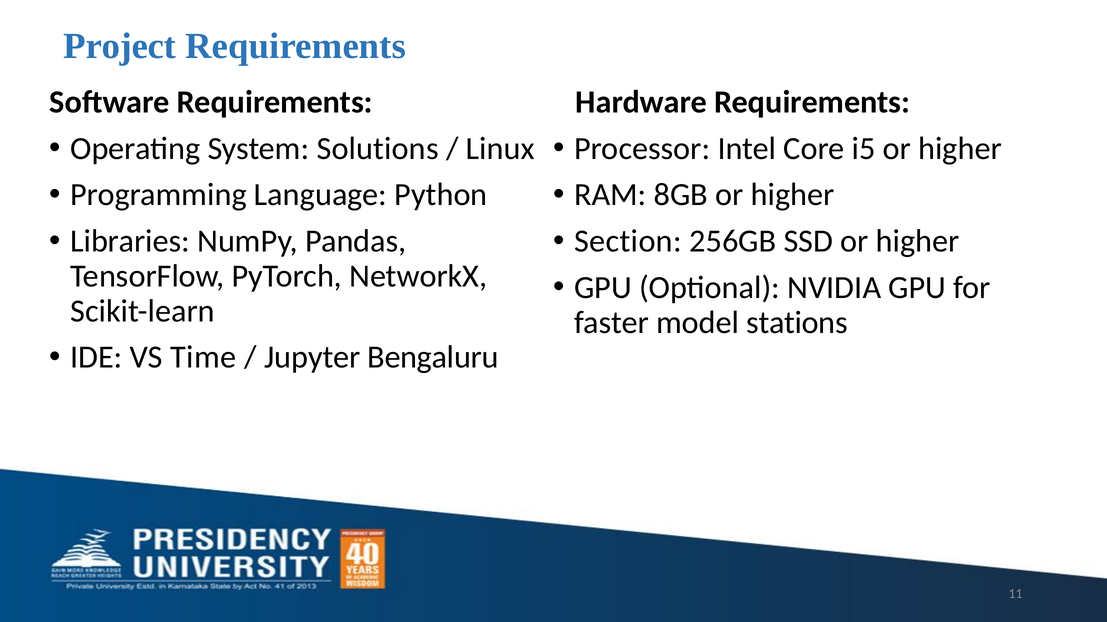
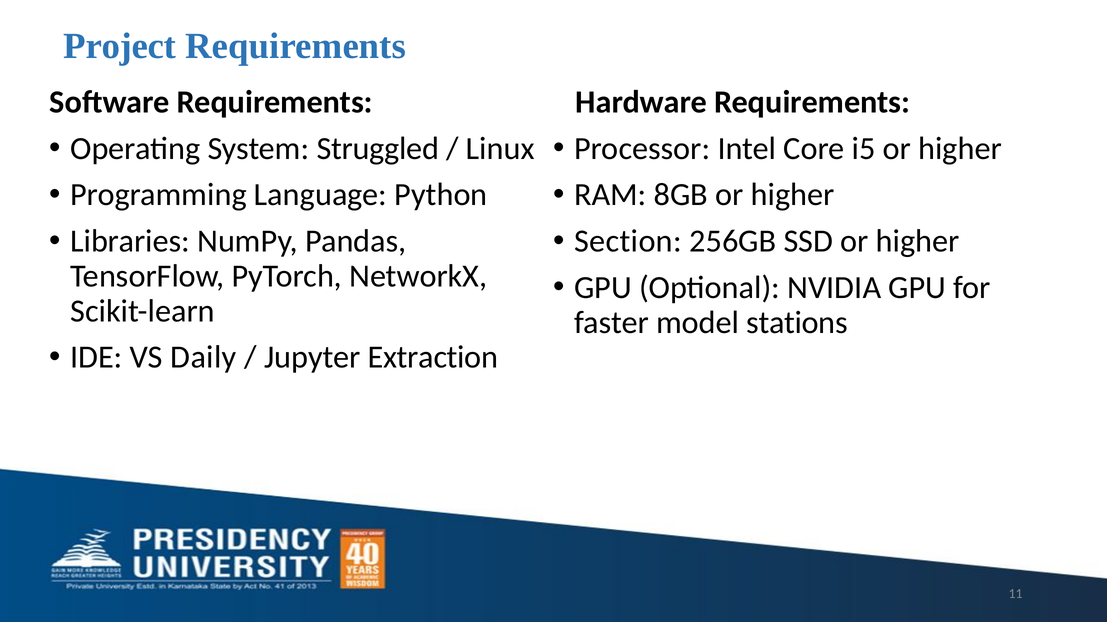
Solutions: Solutions -> Struggled
Time: Time -> Daily
Bengaluru: Bengaluru -> Extraction
